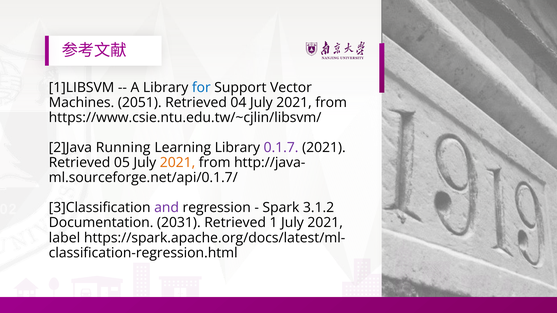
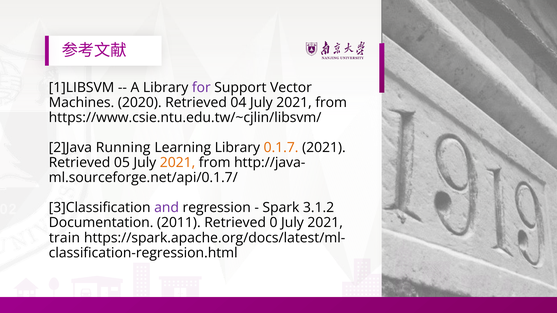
for colour: blue -> purple
2051: 2051 -> 2020
0.1.7 colour: purple -> orange
2031: 2031 -> 2011
1: 1 -> 0
label: label -> train
